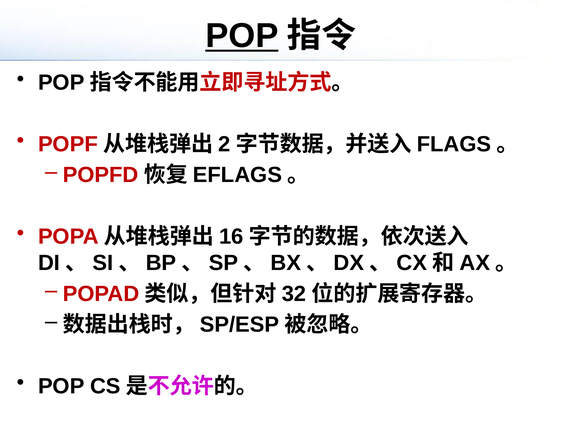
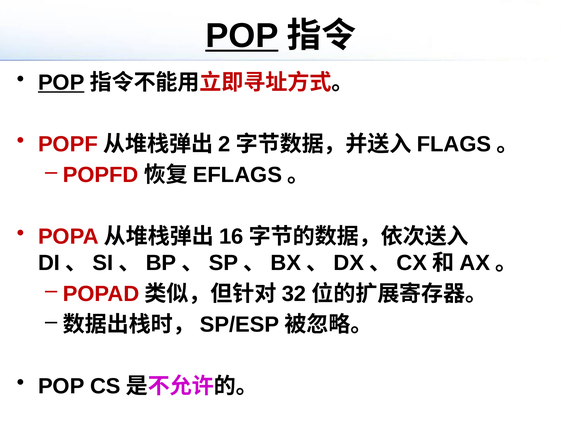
POP at (61, 83) underline: none -> present
